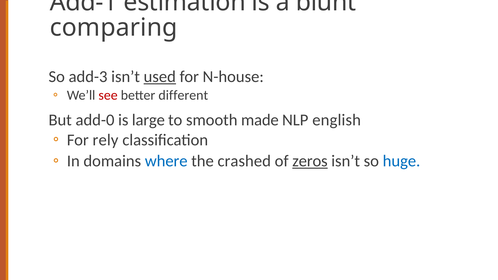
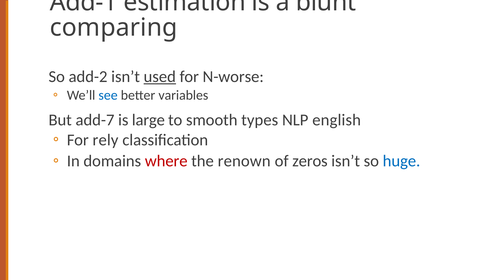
add-3: add-3 -> add-2
N-house: N-house -> N-worse
see colour: red -> blue
different: different -> variables
add-0: add-0 -> add-7
made: made -> types
where colour: blue -> red
crashed: crashed -> renown
zeros underline: present -> none
